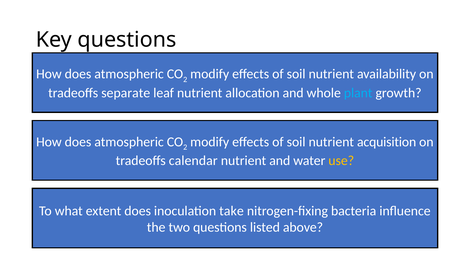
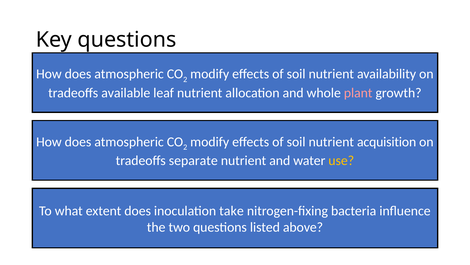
separate: separate -> available
plant colour: light blue -> pink
calendar: calendar -> separate
